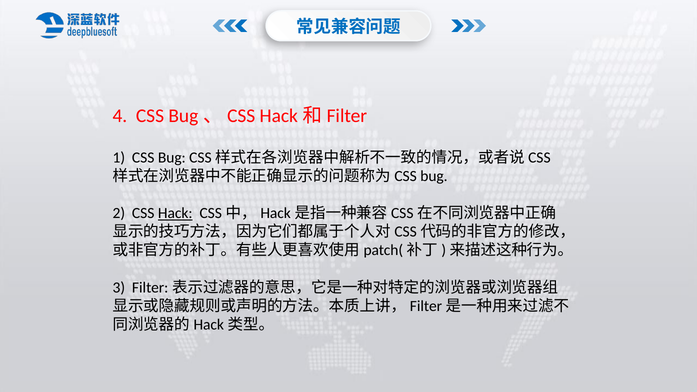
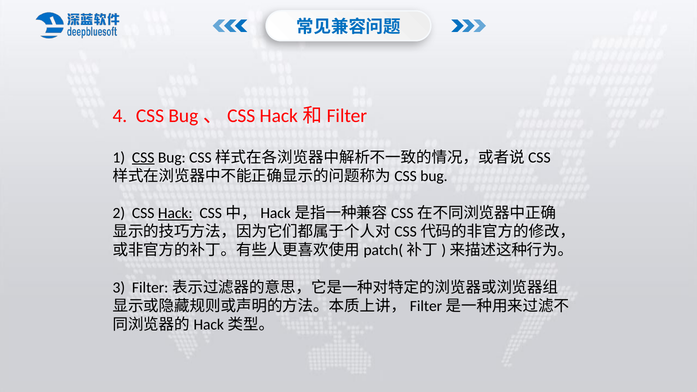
CSS at (143, 157) underline: none -> present
